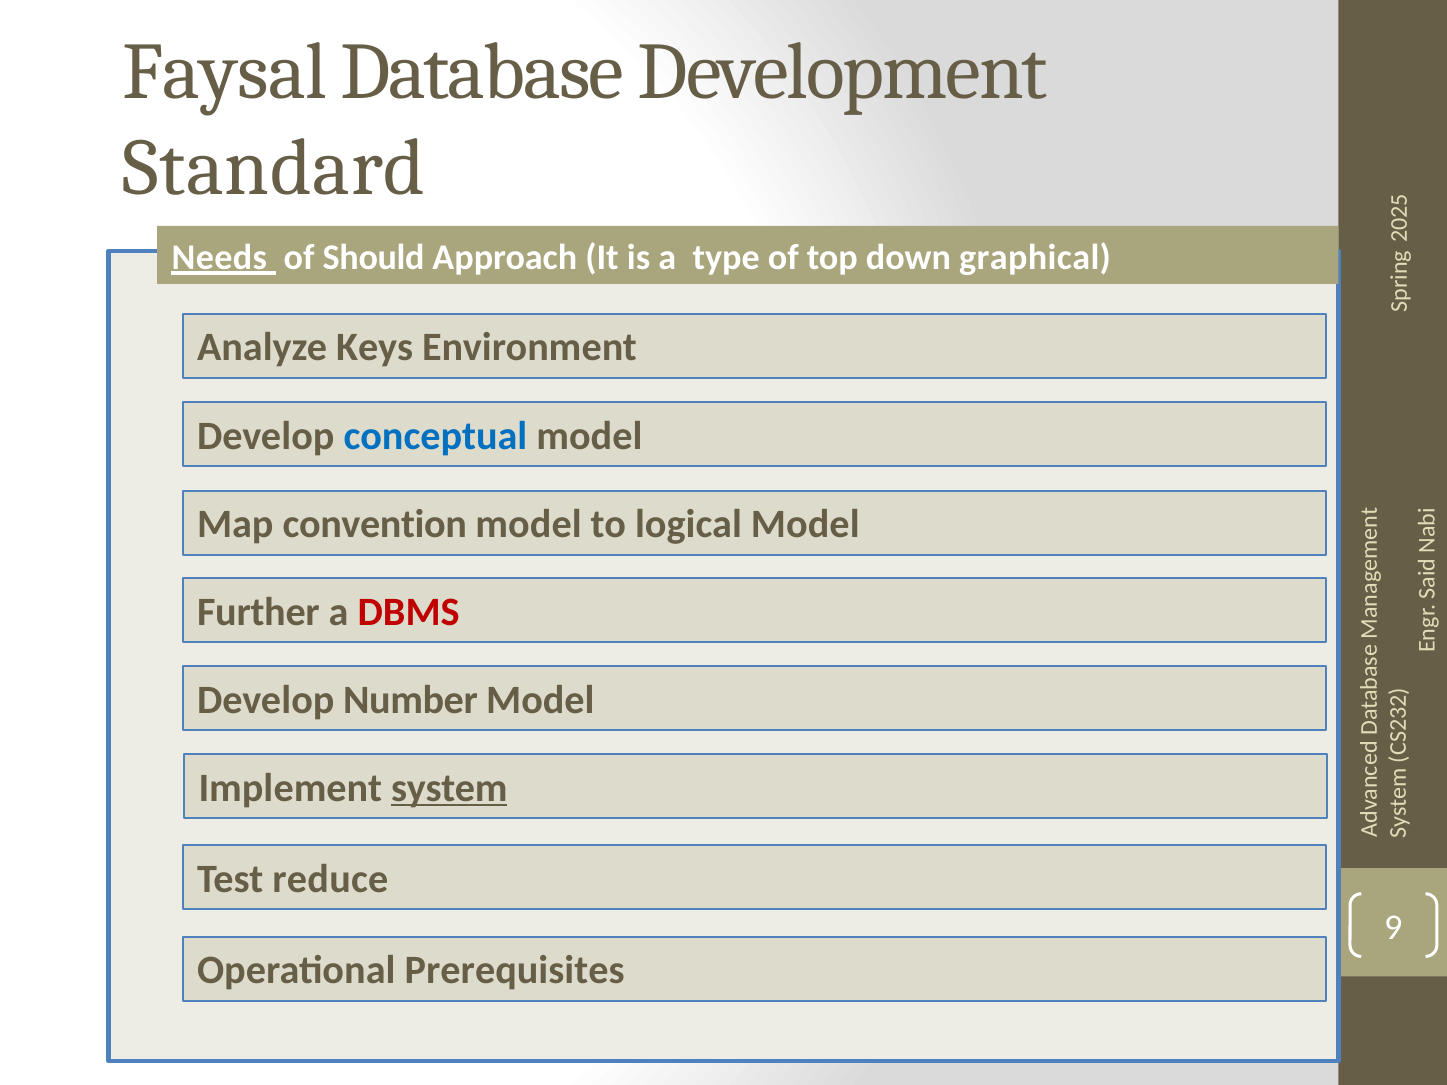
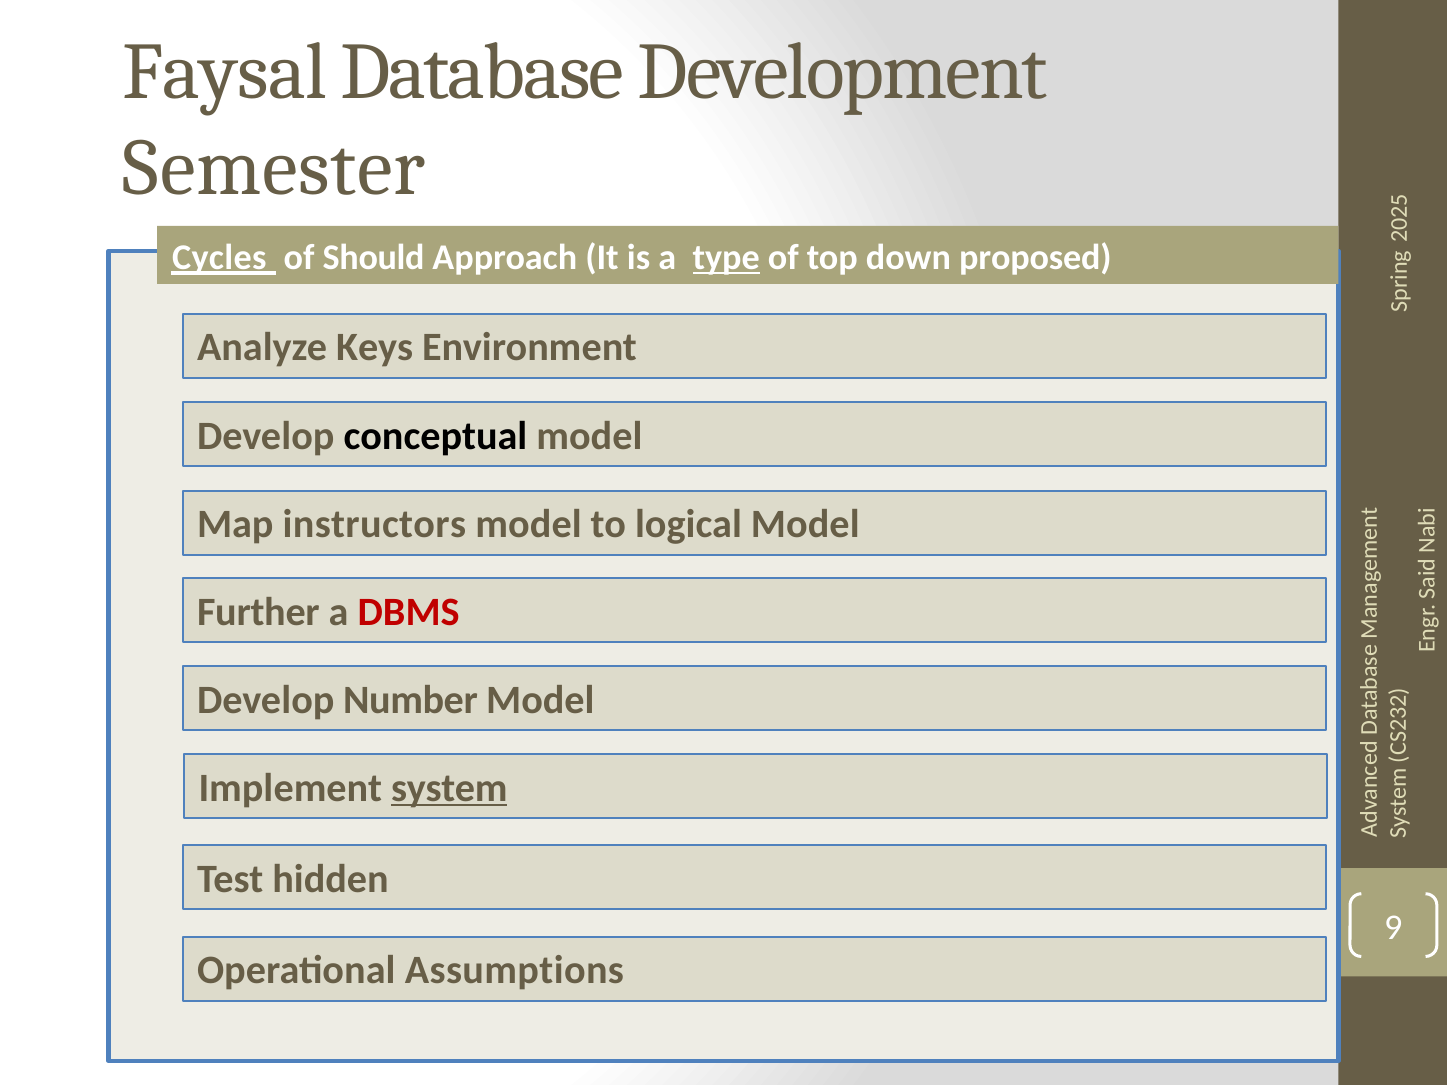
Standard: Standard -> Semester
Needs: Needs -> Cycles
type underline: none -> present
graphical: graphical -> proposed
conceptual colour: blue -> black
convention: convention -> instructors
reduce: reduce -> hidden
Prerequisites: Prerequisites -> Assumptions
